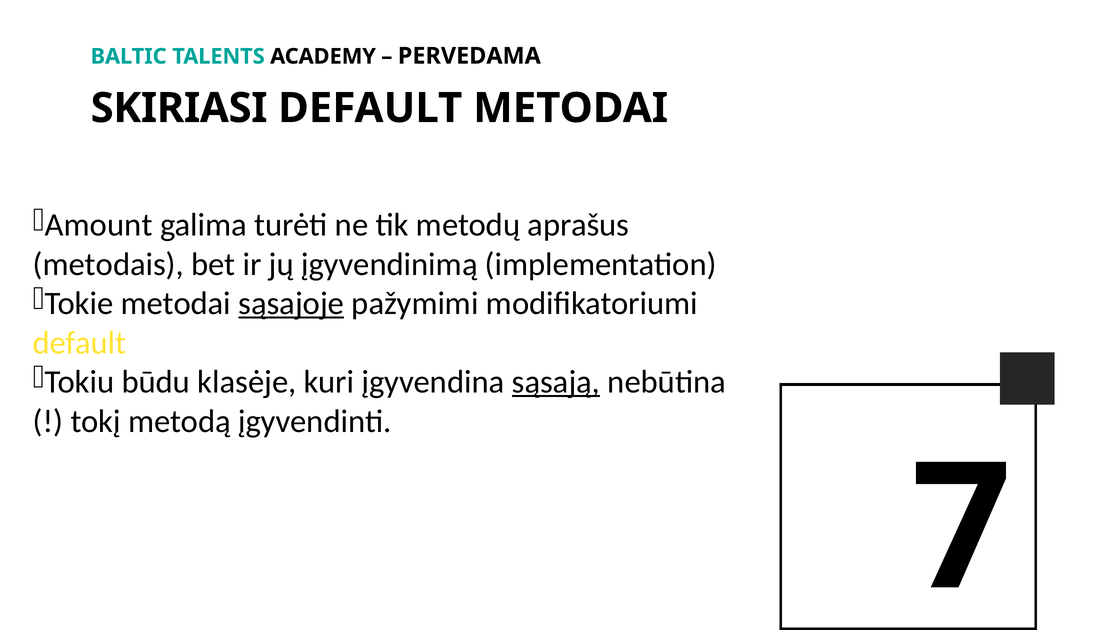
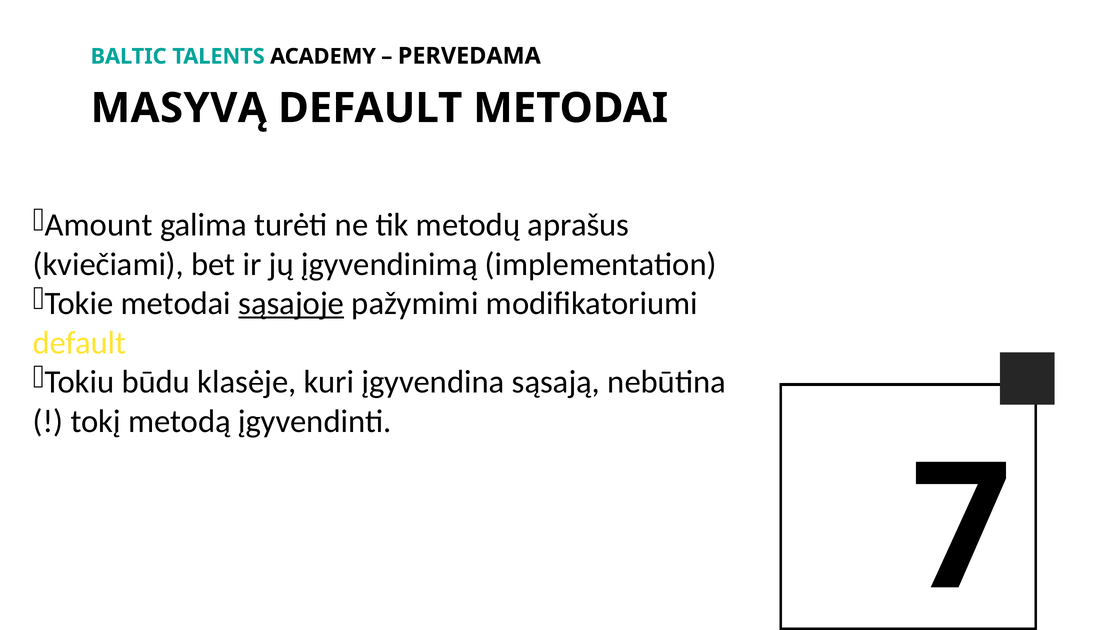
SKIRIASI: SKIRIASI -> MASYVĄ
metodais: metodais -> kviečiami
sąsają underline: present -> none
